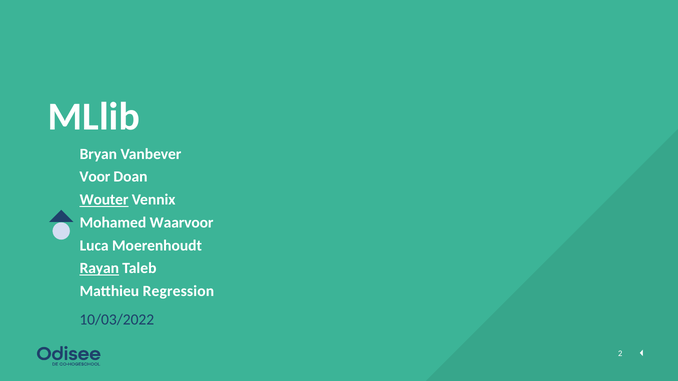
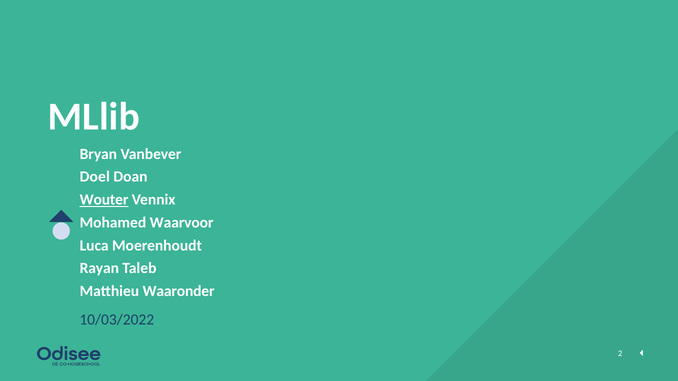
Voor: Voor -> Doel
Rayan underline: present -> none
Regression: Regression -> Waaronder
